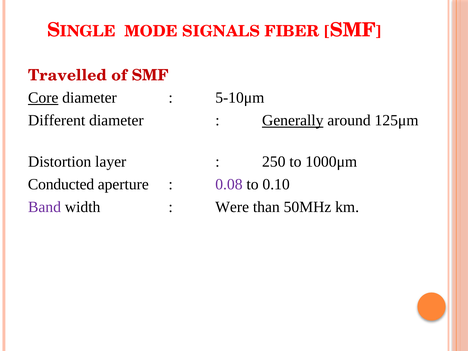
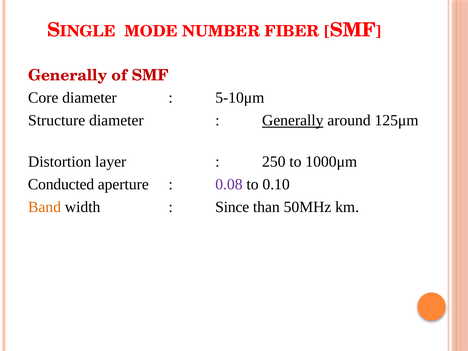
SIGNALS: SIGNALS -> NUMBER
Travelled at (68, 75): Travelled -> Generally
Core underline: present -> none
Different: Different -> Structure
Band colour: purple -> orange
Were: Were -> Since
